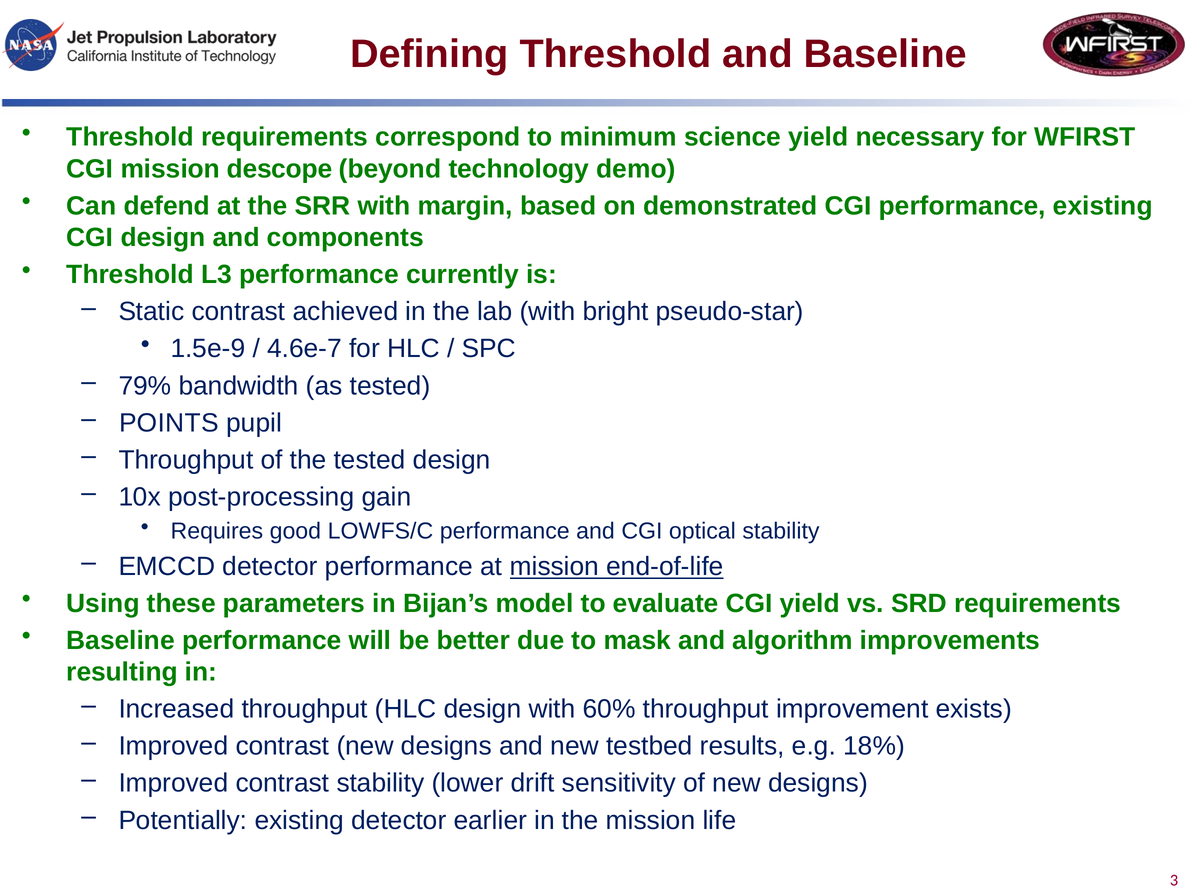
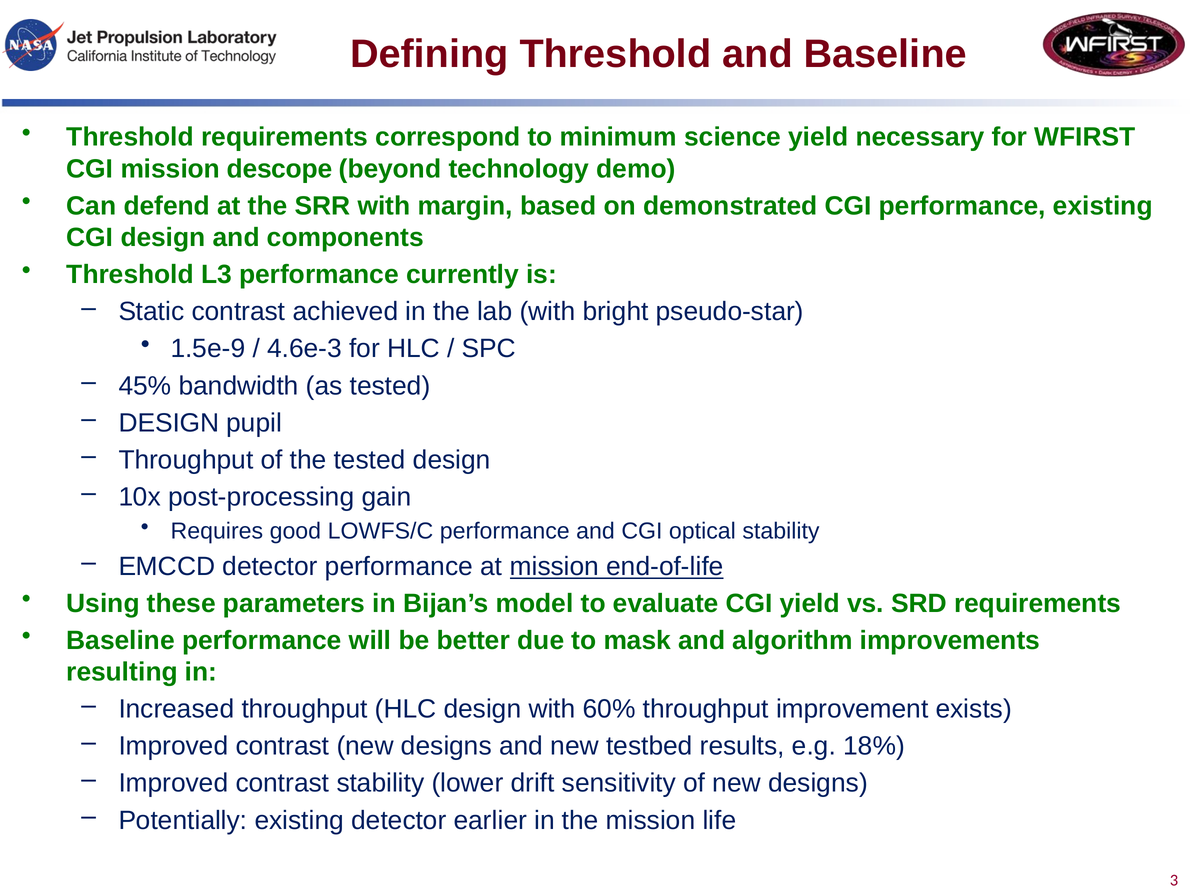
4.6e-7: 4.6e-7 -> 4.6e-3
79%: 79% -> 45%
POINTS at (169, 423): POINTS -> DESIGN
